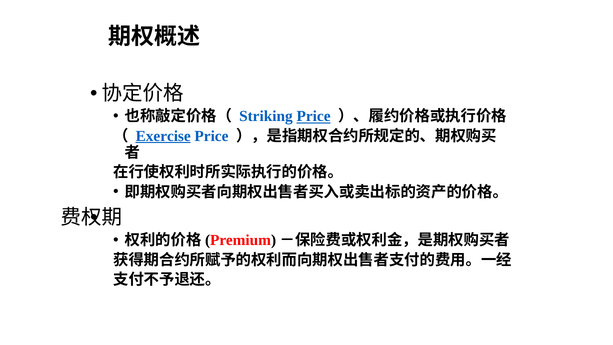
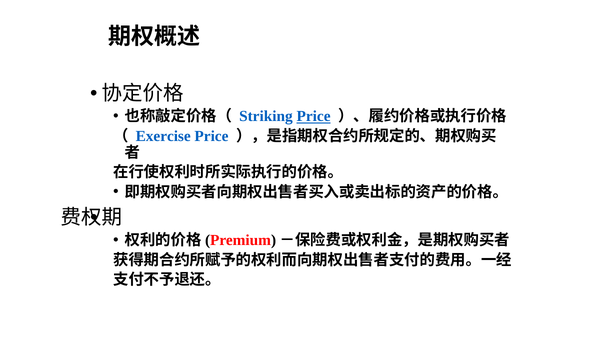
Exercise underline: present -> none
